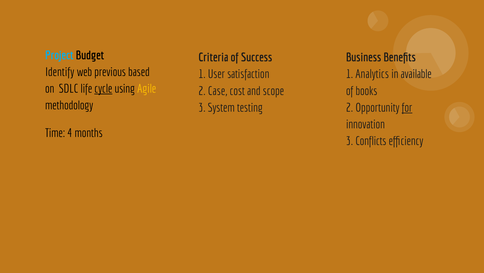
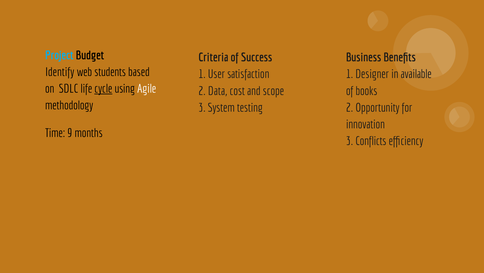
previous: previous -> students
Analytics: Analytics -> Designer
Agile colour: yellow -> white
Case: Case -> Data
for underline: present -> none
4: 4 -> 9
